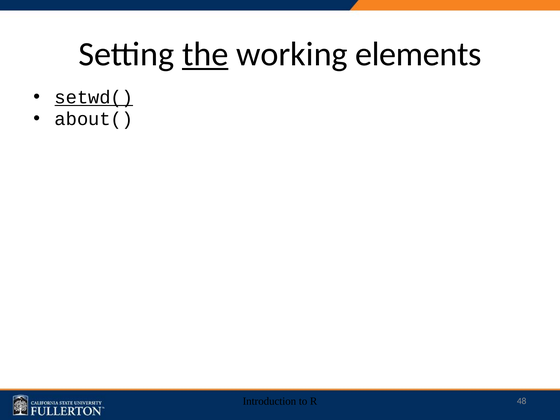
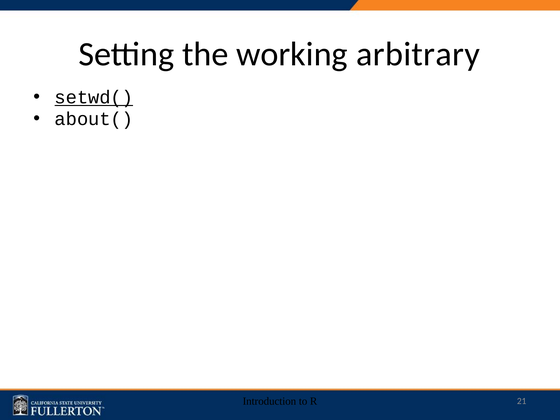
the underline: present -> none
elements: elements -> arbitrary
48: 48 -> 21
